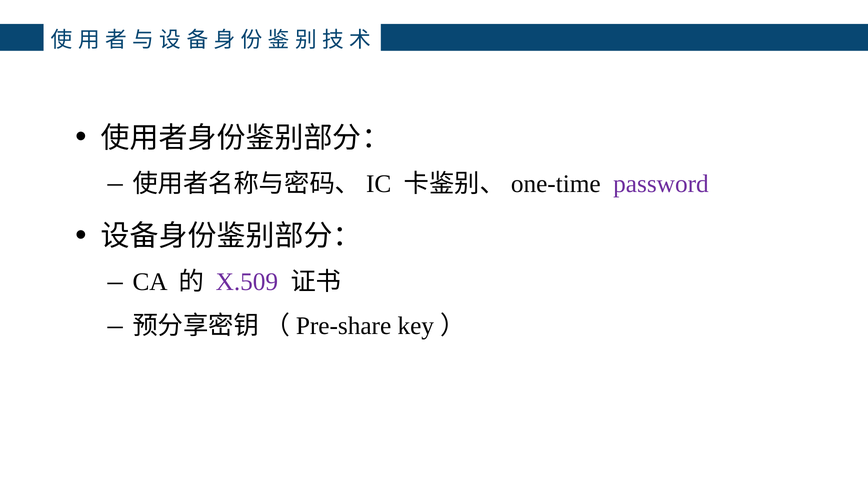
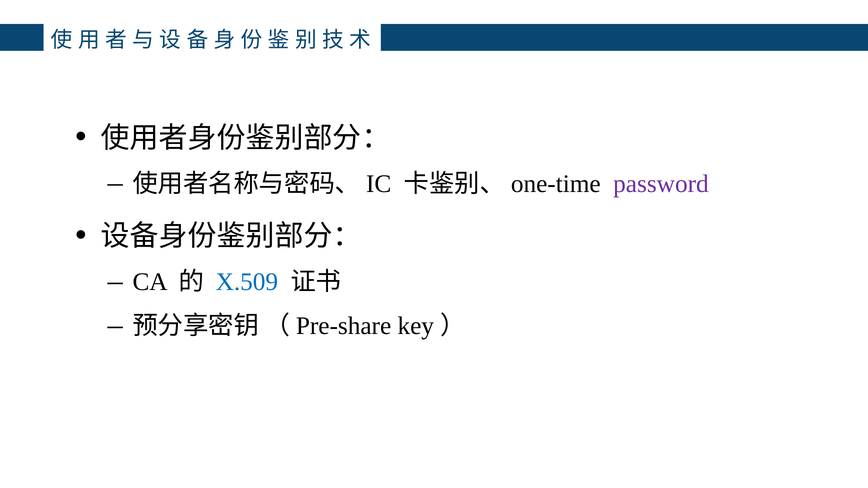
X.509 colour: purple -> blue
